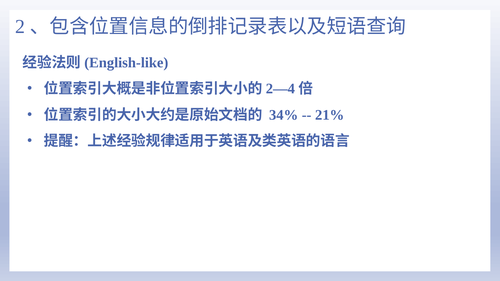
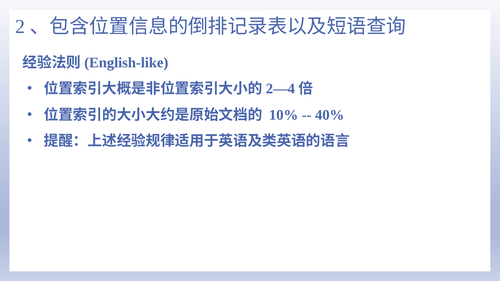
34%: 34% -> 10%
21%: 21% -> 40%
